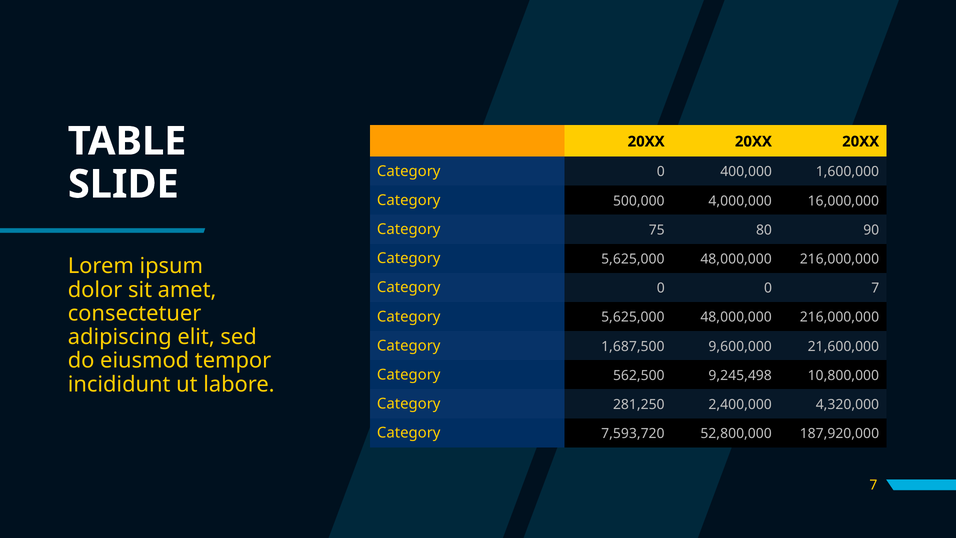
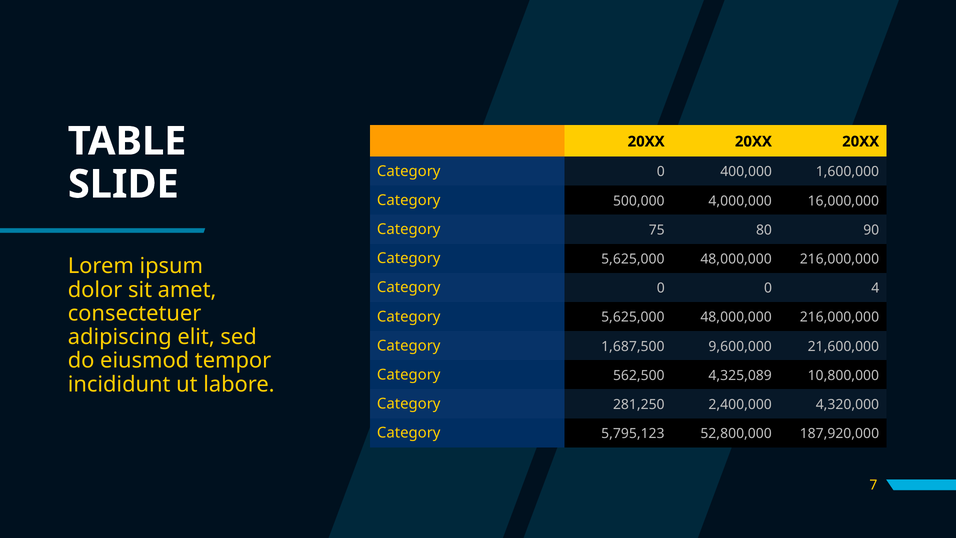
0 7: 7 -> 4
9,245,498: 9,245,498 -> 4,325,089
7,593,720: 7,593,720 -> 5,795,123
